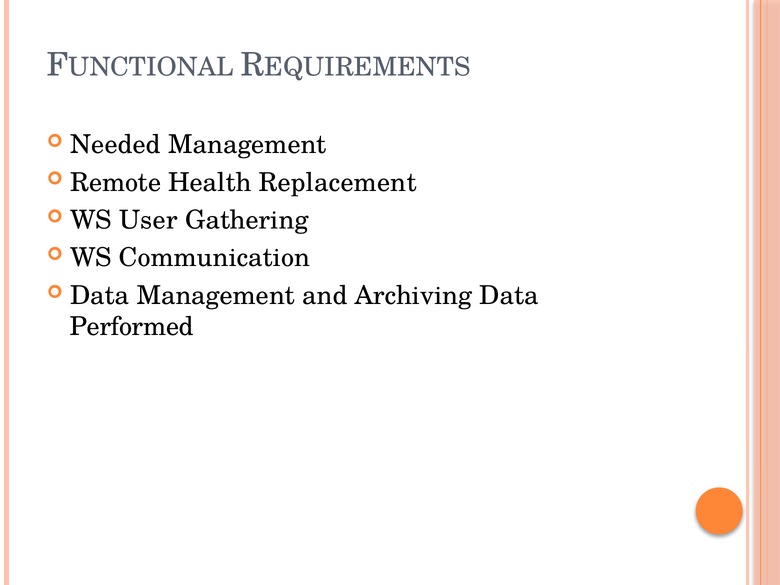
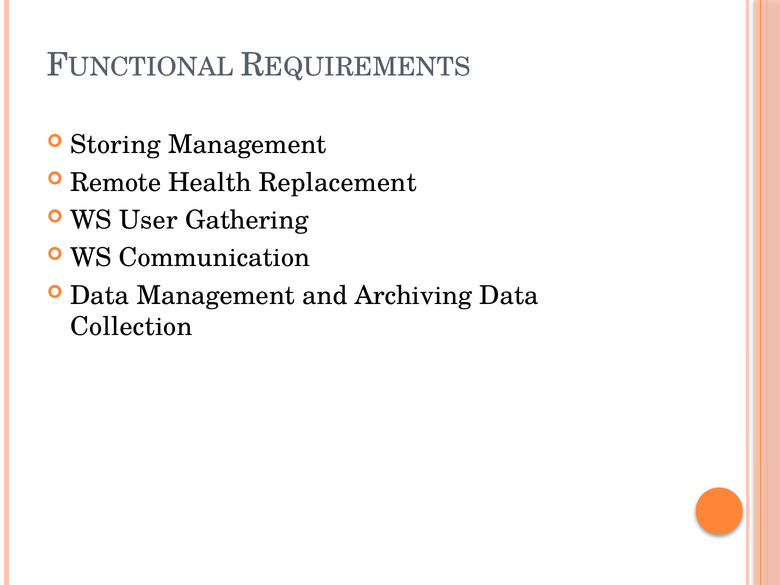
Needed: Needed -> Storing
Performed: Performed -> Collection
